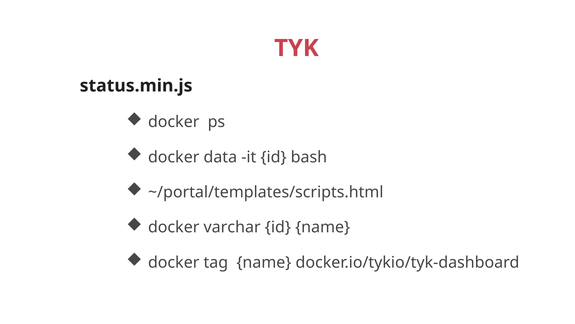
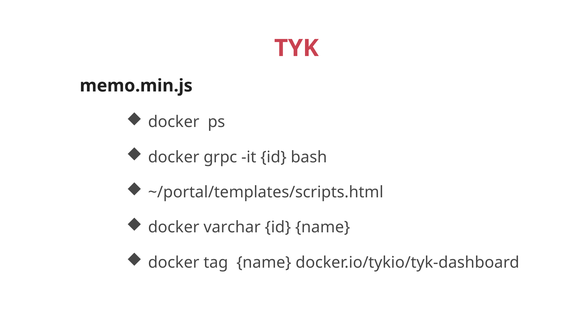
status.min.js: status.min.js -> memo.min.js
data: data -> grpc
